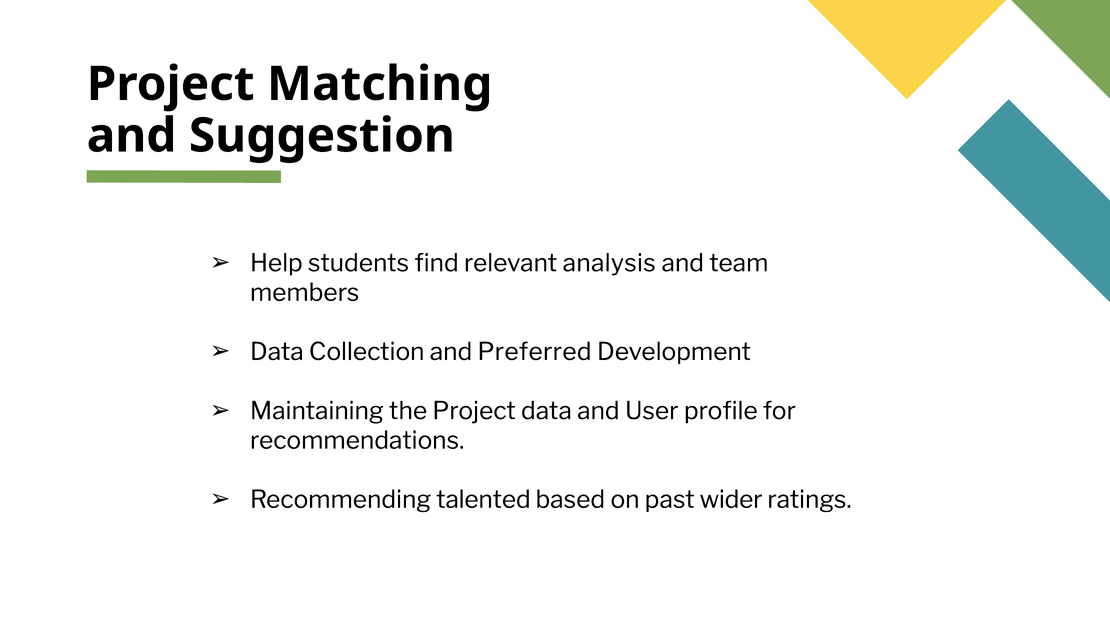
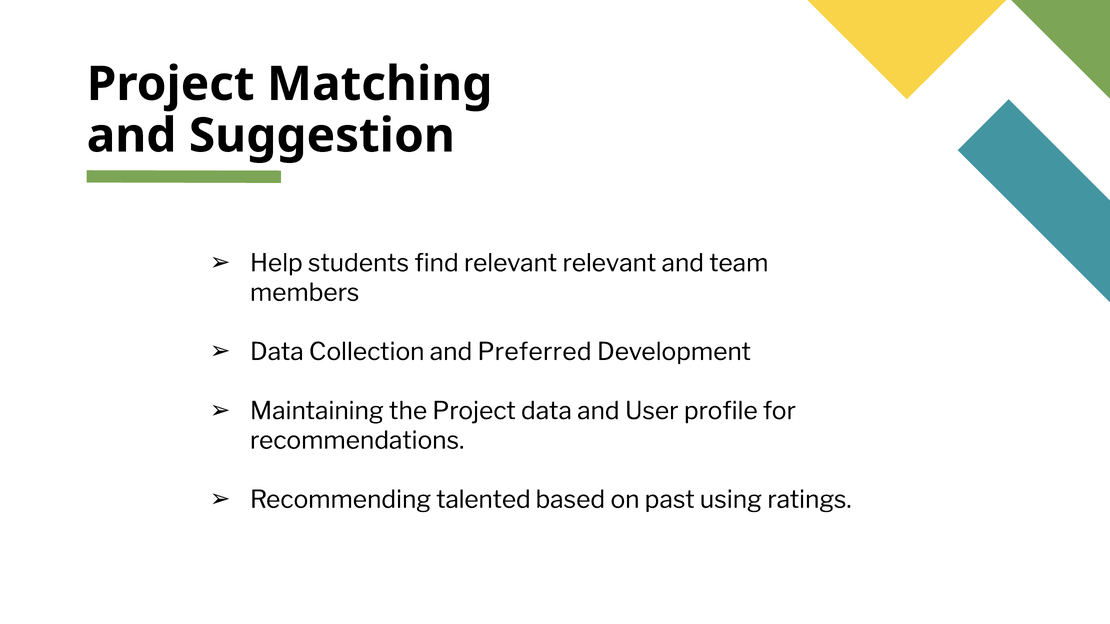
relevant analysis: analysis -> relevant
wider: wider -> using
